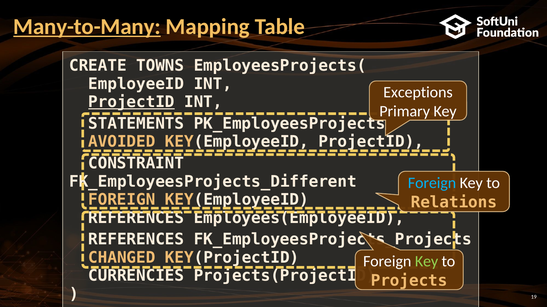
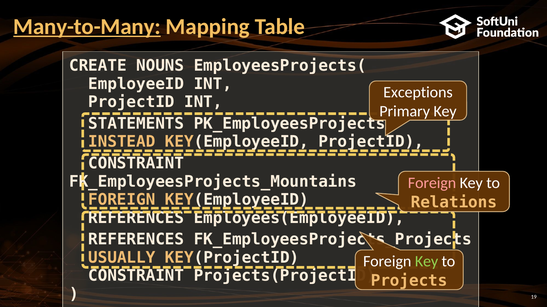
TOWNS: TOWNS -> NOUNS
ProjectID at (131, 102) underline: present -> none
AVOIDED: AVOIDED -> INSTEAD
FK_EmployeesProjects_Different: FK_EmployeesProjects_Different -> FK_EmployeesProjects_Mountains
Foreign at (432, 183) colour: light blue -> pink
CHANGED: CHANGED -> USUALLY
CURRENCIES at (136, 276): CURRENCIES -> CONSTRAINT
